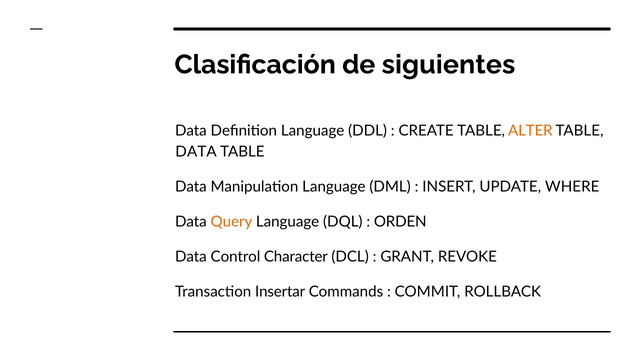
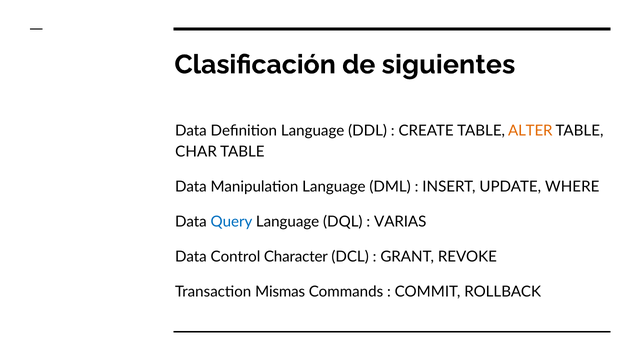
DATA at (196, 152): DATA -> CHAR
Query colour: orange -> blue
ORDEN: ORDEN -> VARIAS
Insertar: Insertar -> Mismas
